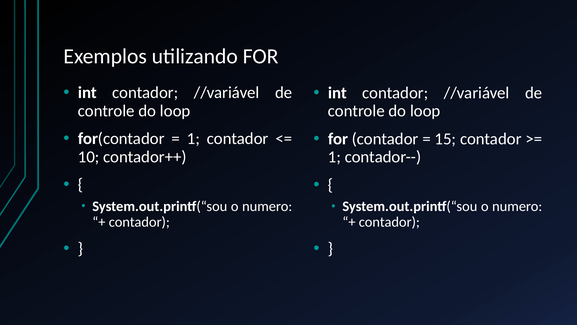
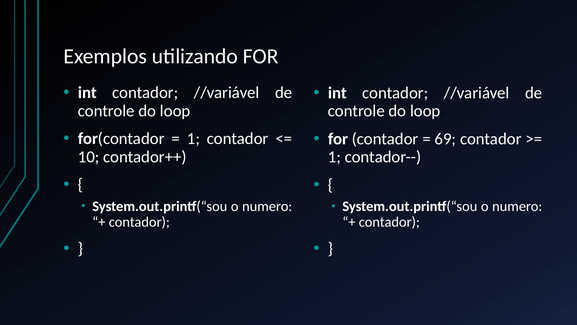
15: 15 -> 69
